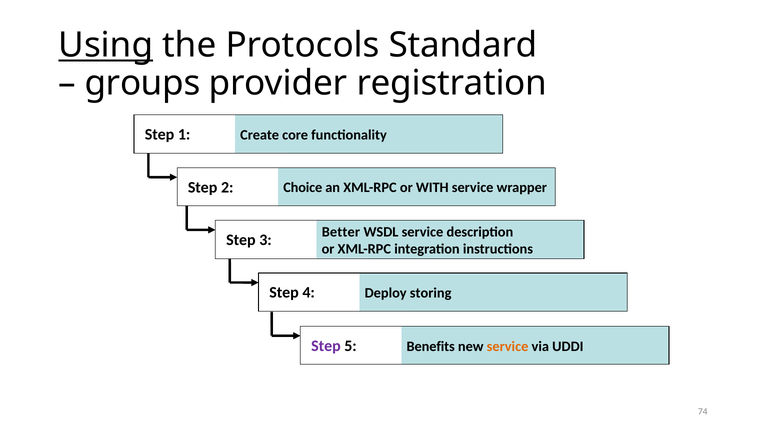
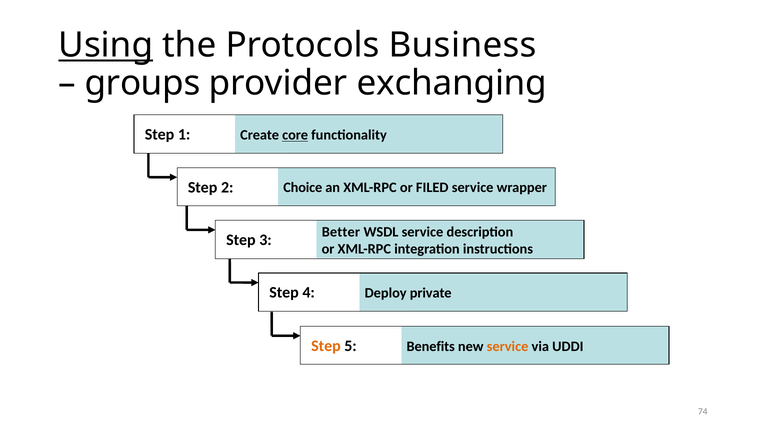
Standard: Standard -> Business
registration: registration -> exchanging
core underline: none -> present
WITH: WITH -> FILED
storing: storing -> private
Step at (326, 346) colour: purple -> orange
